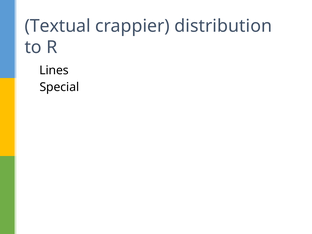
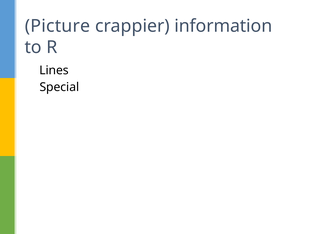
Textual: Textual -> Picture
distribution: distribution -> information
